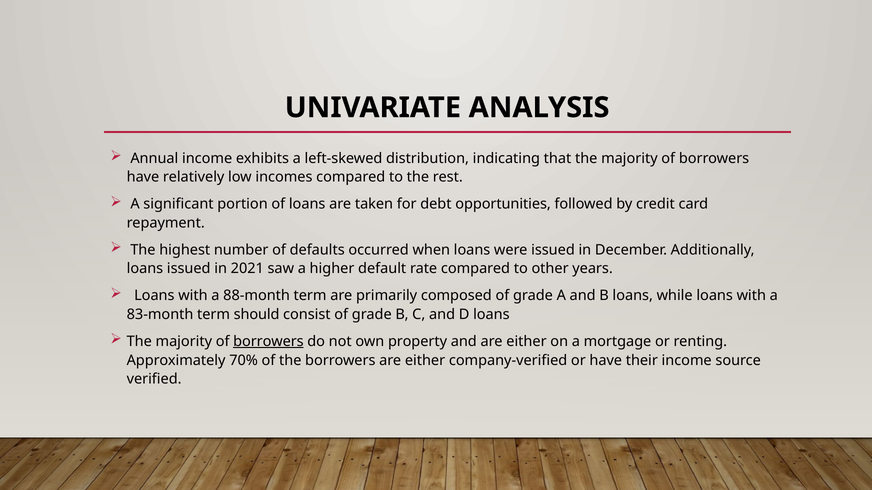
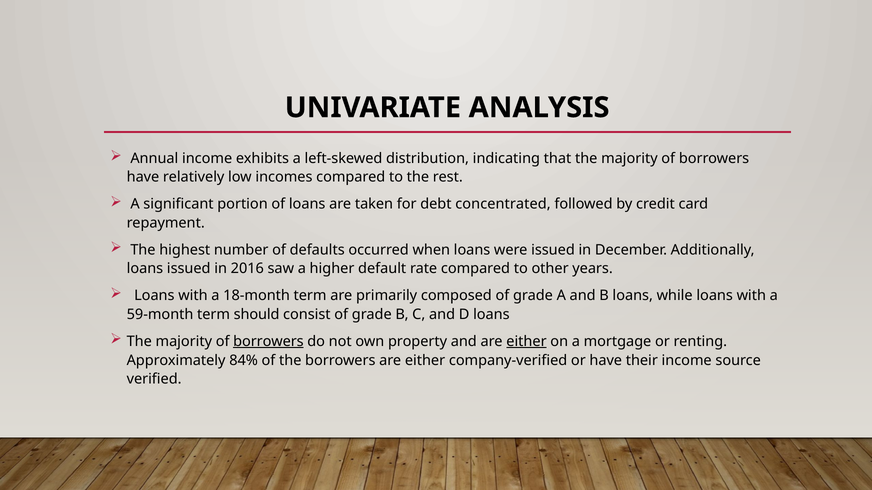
opportunities: opportunities -> concentrated
2021: 2021 -> 2016
88-month: 88-month -> 18-month
83-month: 83-month -> 59-month
either at (526, 342) underline: none -> present
70%: 70% -> 84%
